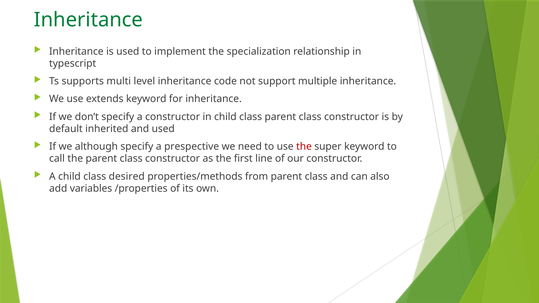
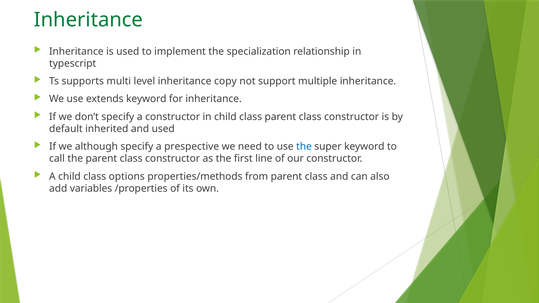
code: code -> copy
the at (304, 147) colour: red -> blue
desired: desired -> options
